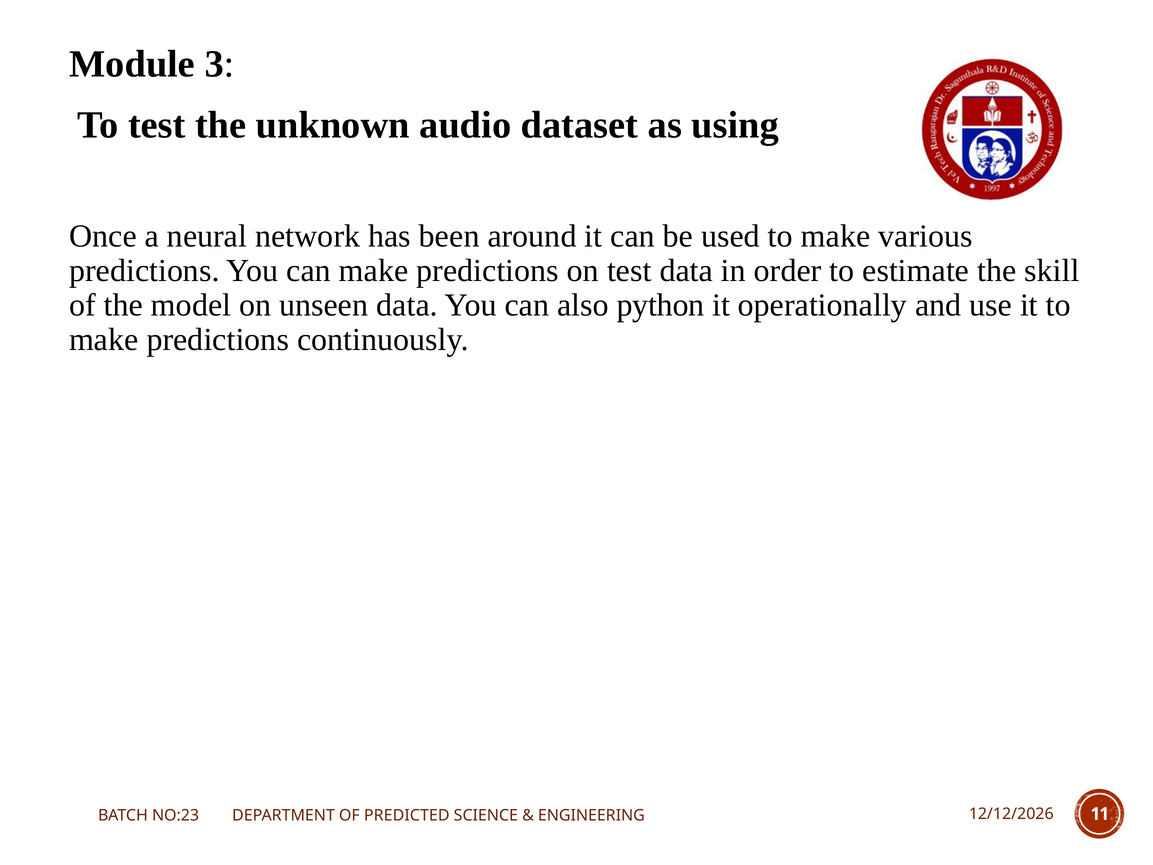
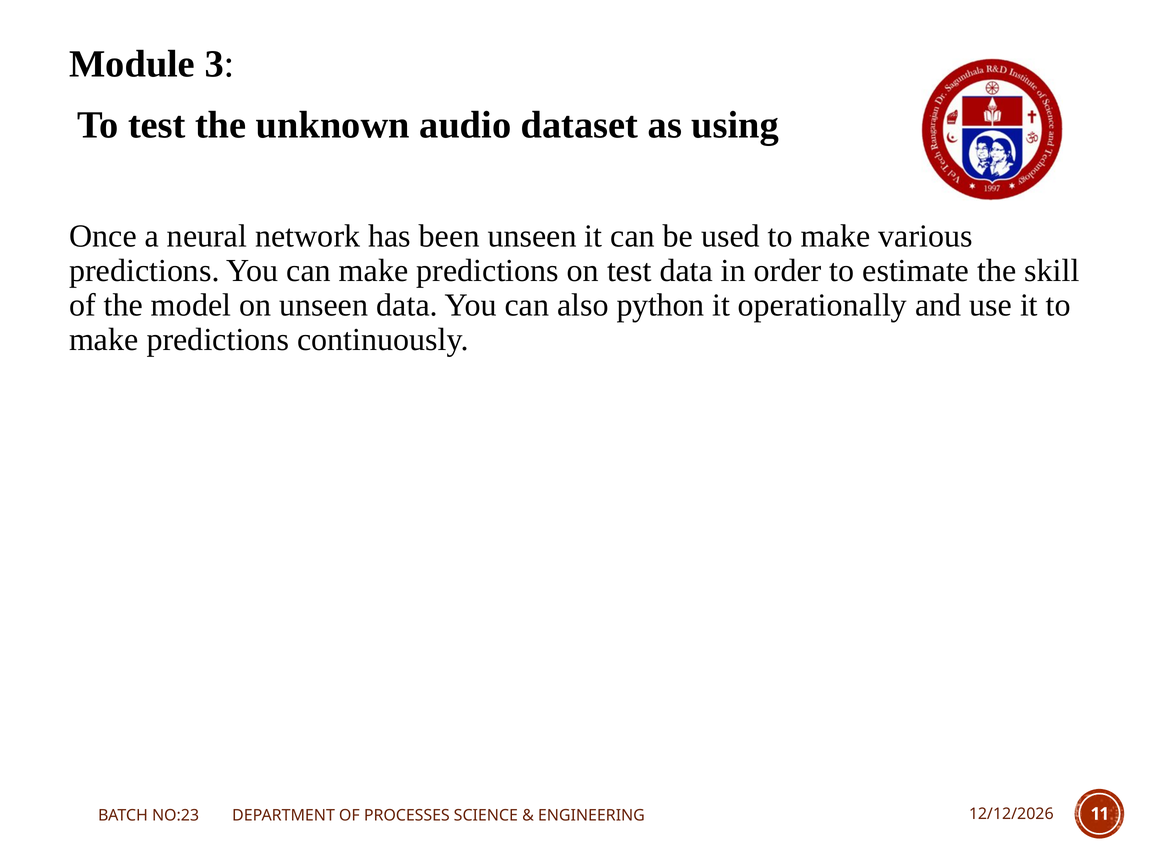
been around: around -> unseen
PREDICTED: PREDICTED -> PROCESSES
